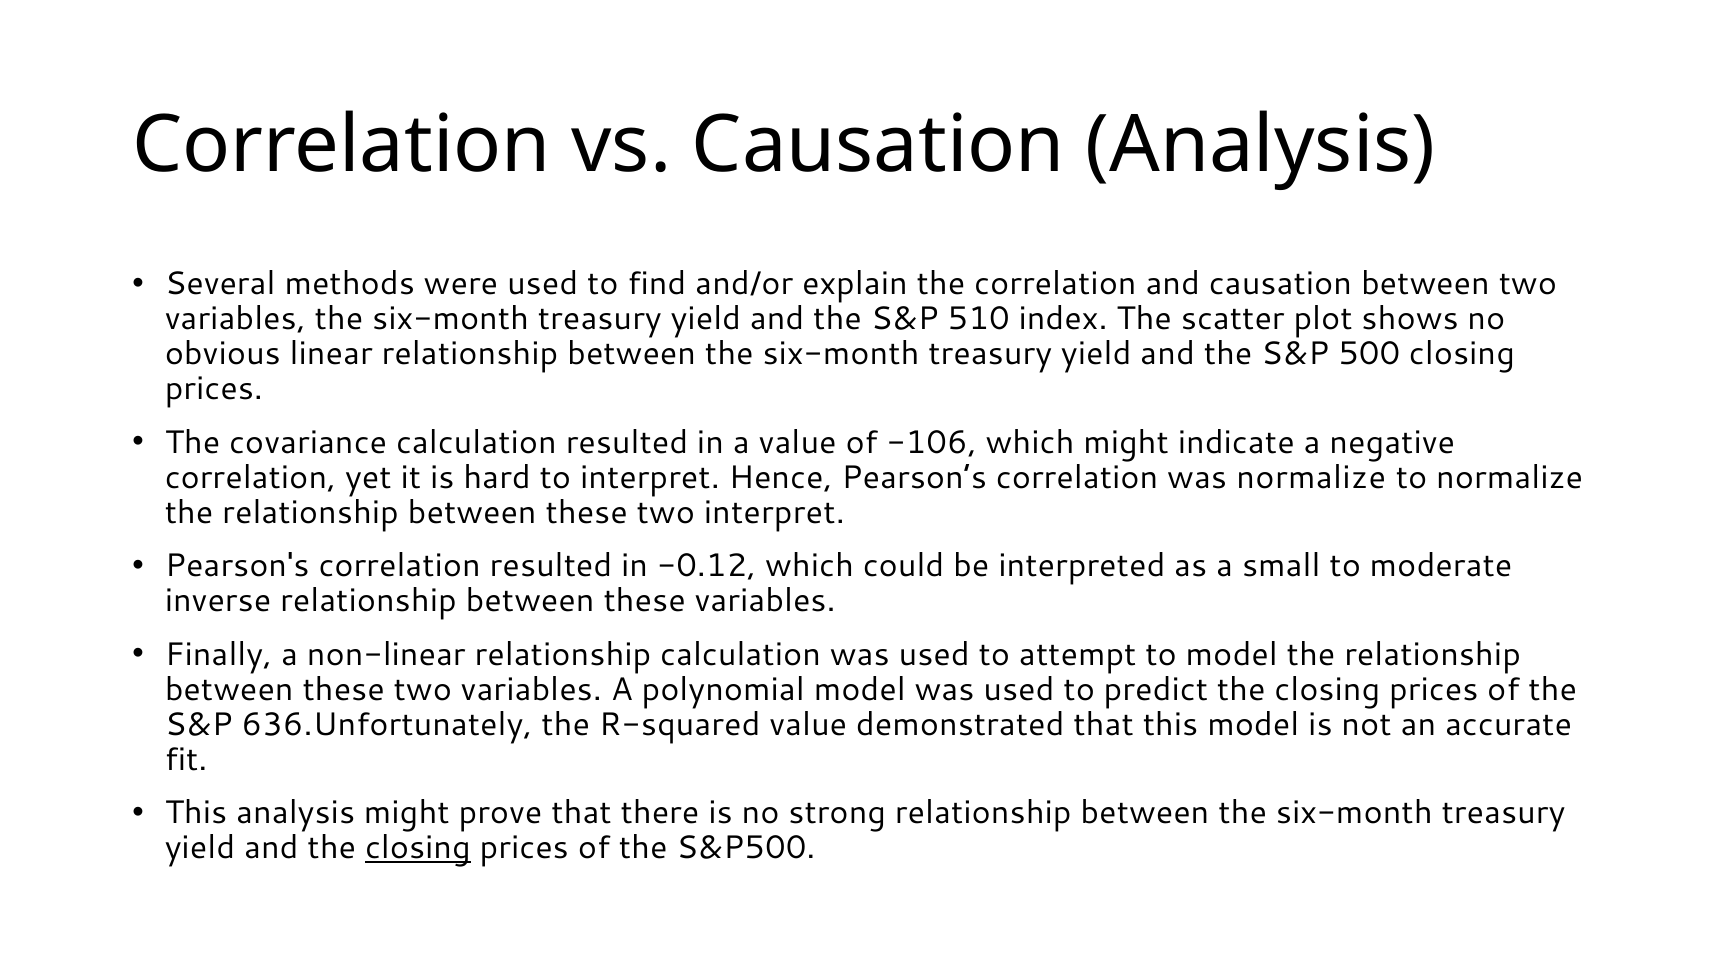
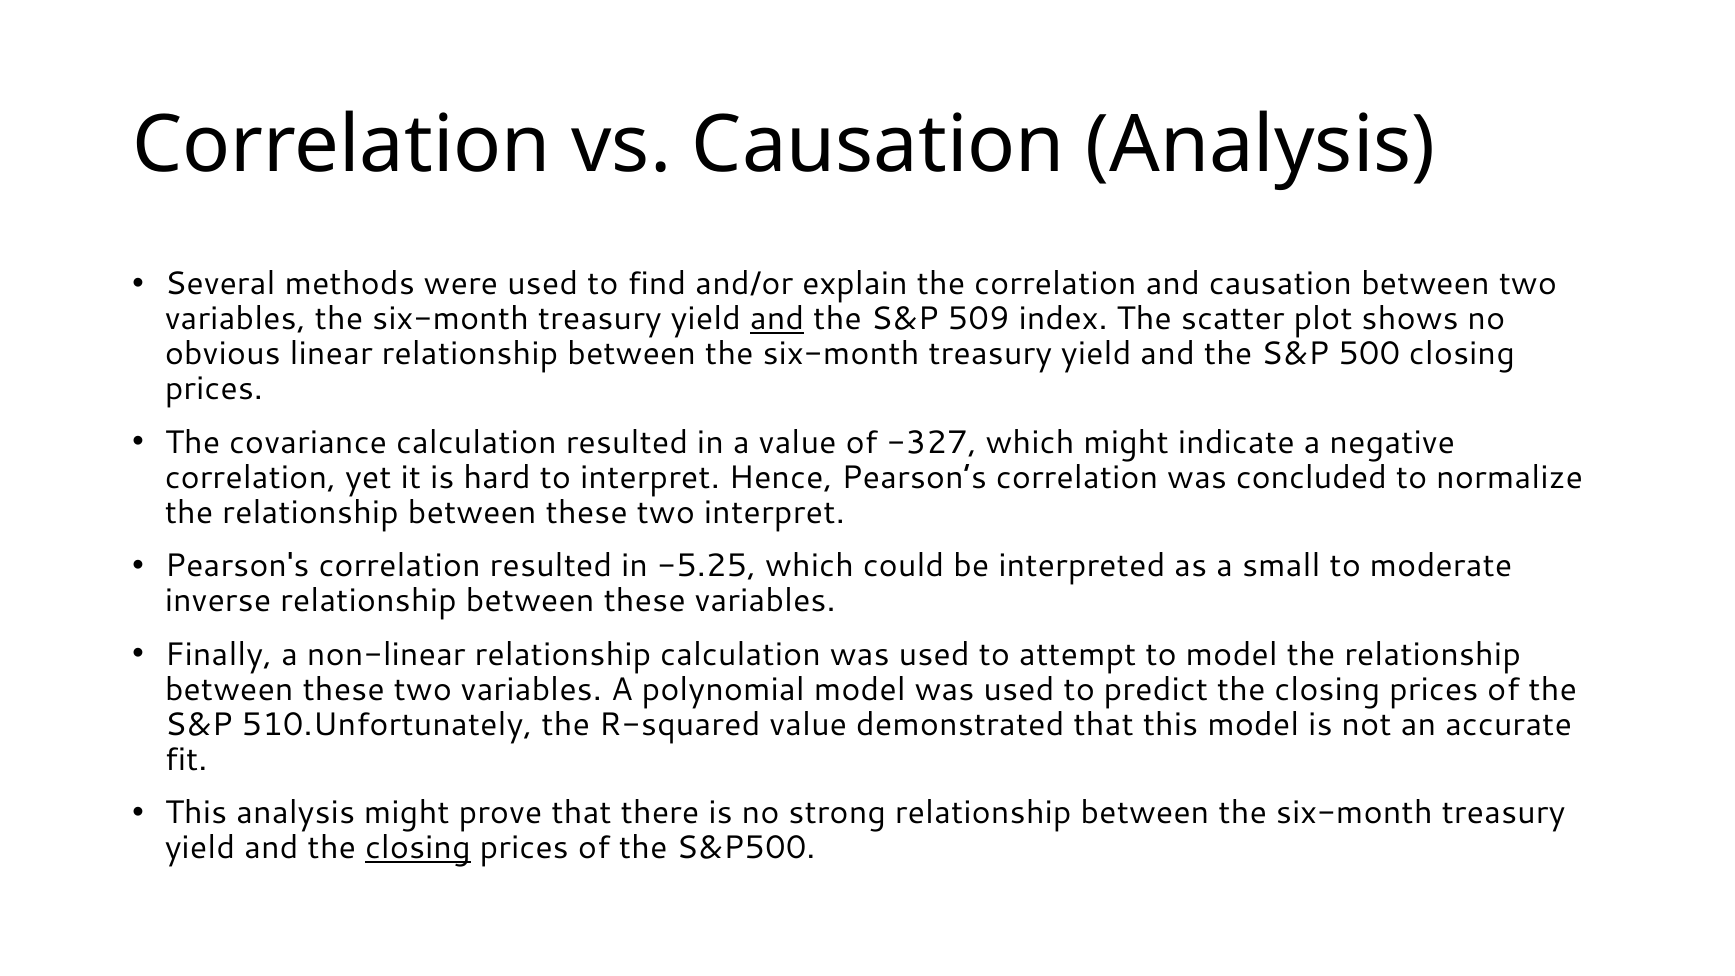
and at (777, 319) underline: none -> present
510: 510 -> 509
-106: -106 -> -327
was normalize: normalize -> concluded
-0.12: -0.12 -> -5.25
636.Unfortunately: 636.Unfortunately -> 510.Unfortunately
